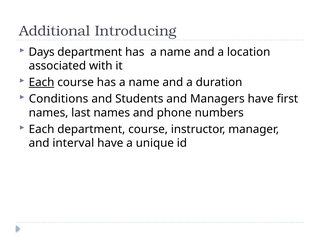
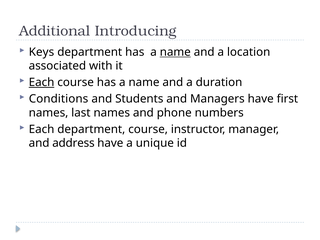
Days: Days -> Keys
name at (175, 52) underline: none -> present
interval: interval -> address
